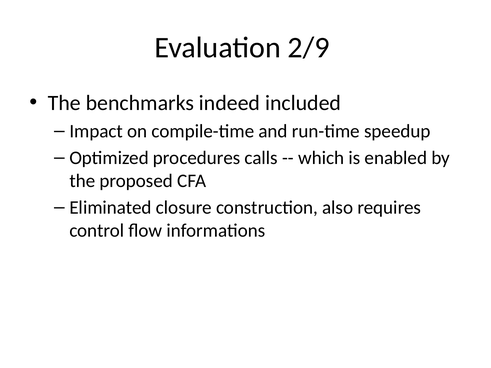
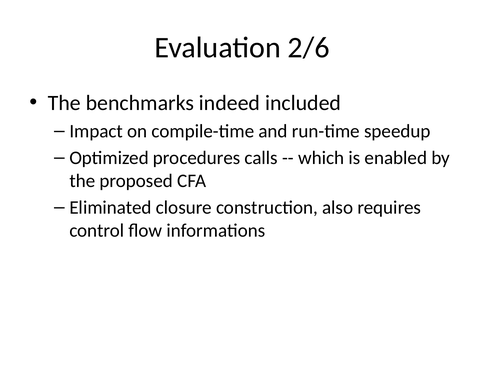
2/9: 2/9 -> 2/6
